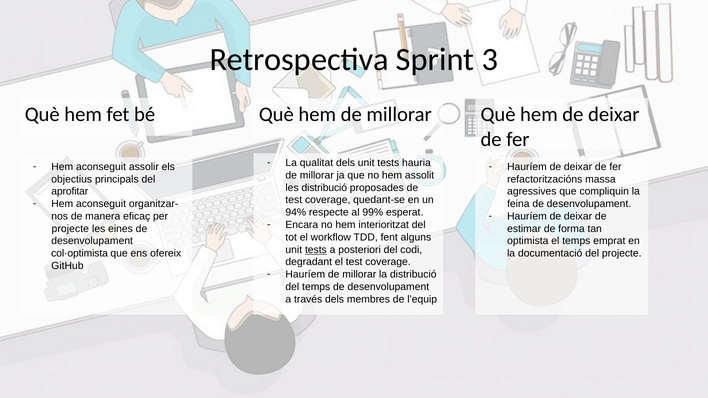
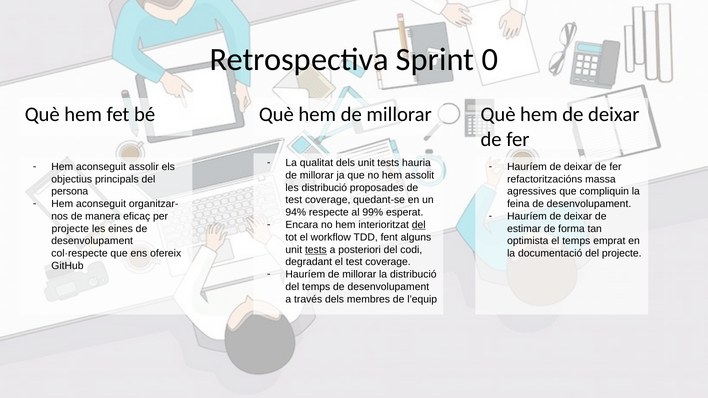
3: 3 -> 0
aprofitar: aprofitar -> persona
del at (419, 225) underline: none -> present
col·optimista: col·optimista -> col·respecte
